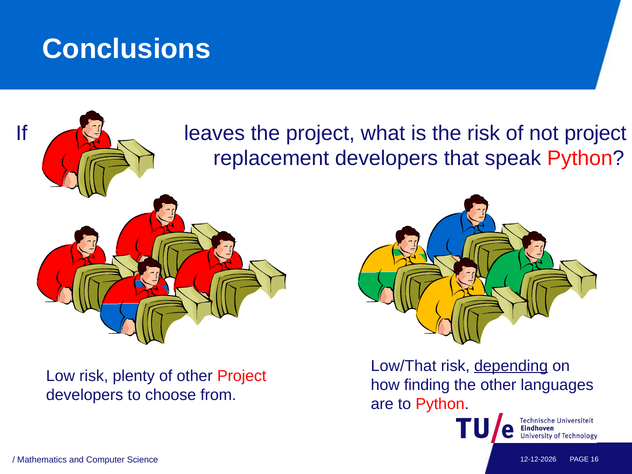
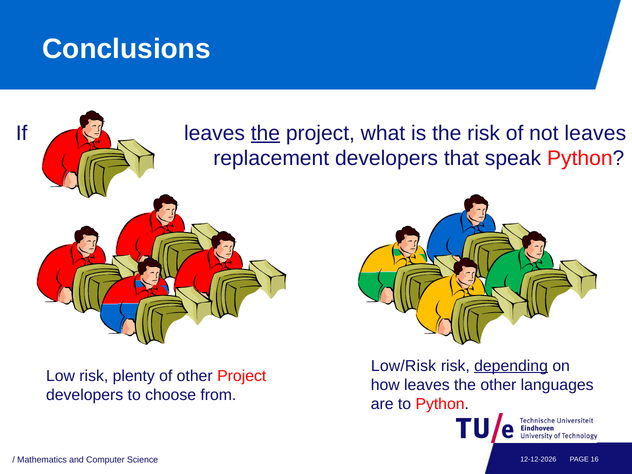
the at (265, 133) underline: none -> present
not project: project -> leaves
Low/That: Low/That -> Low/Risk
how finding: finding -> leaves
